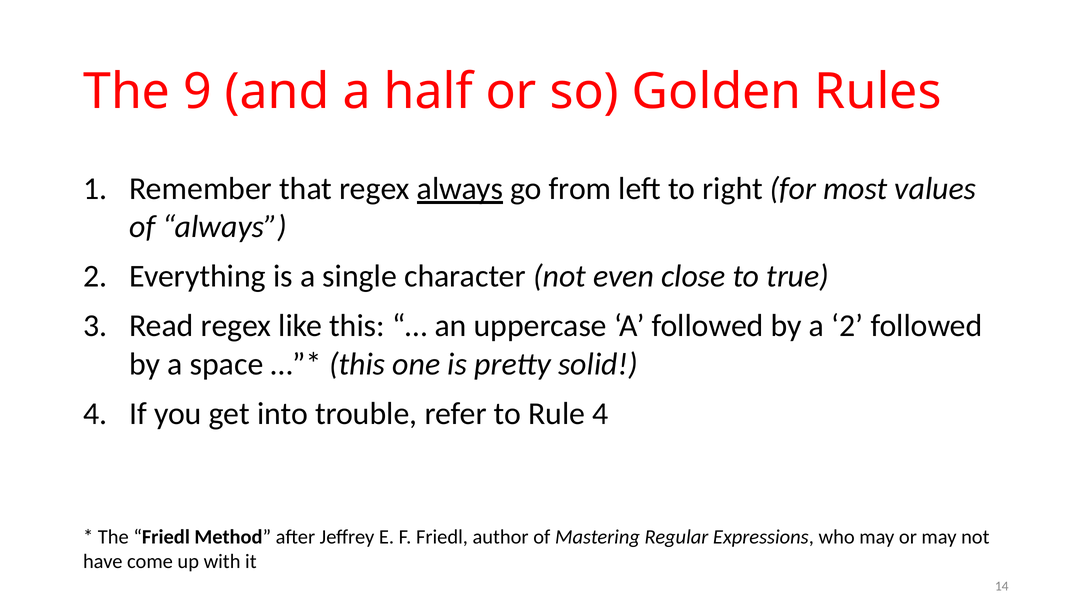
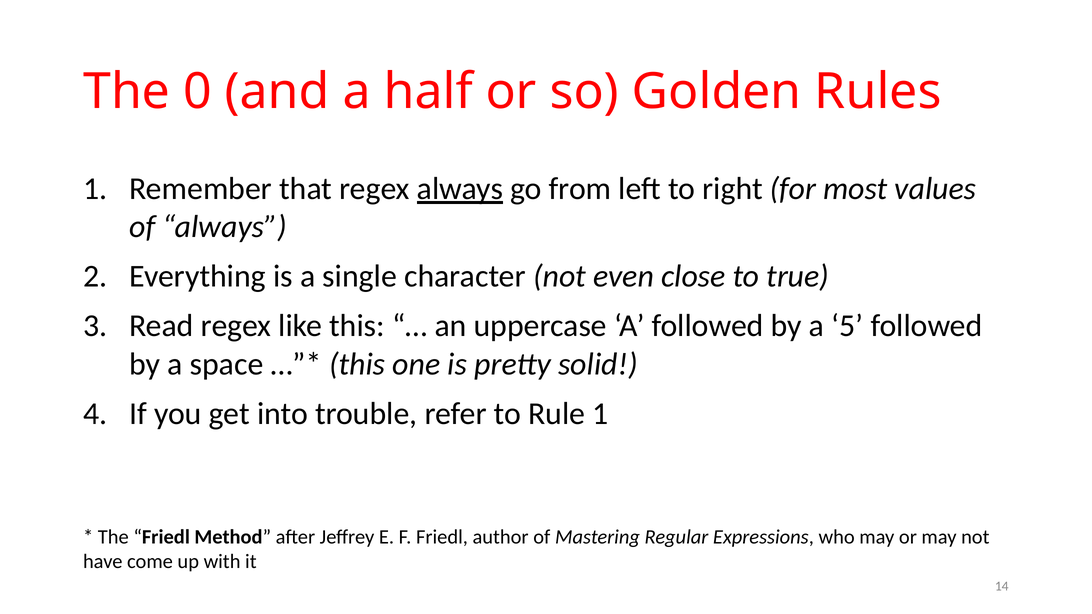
9: 9 -> 0
a 2: 2 -> 5
Rule 4: 4 -> 1
